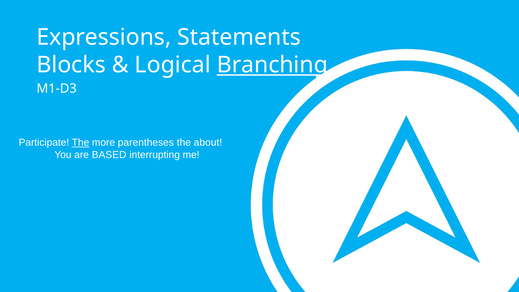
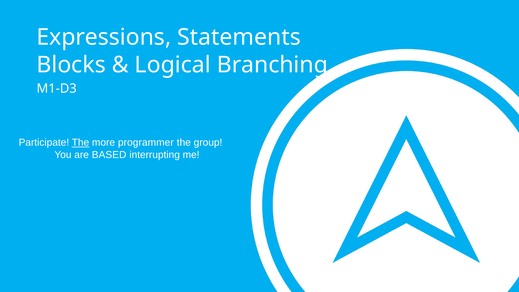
Branching underline: present -> none
parentheses: parentheses -> programmer
about: about -> group
